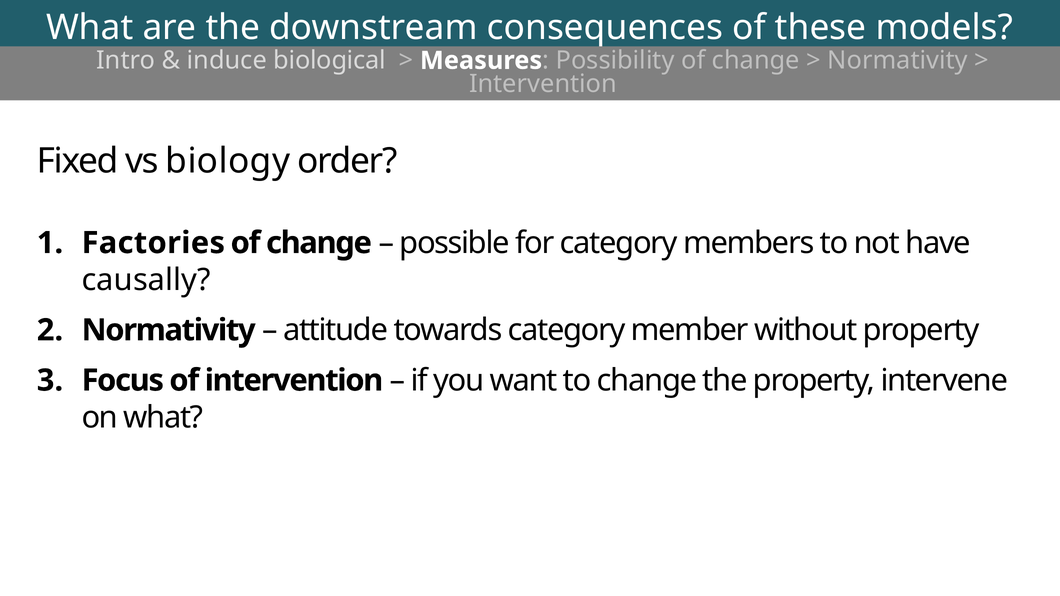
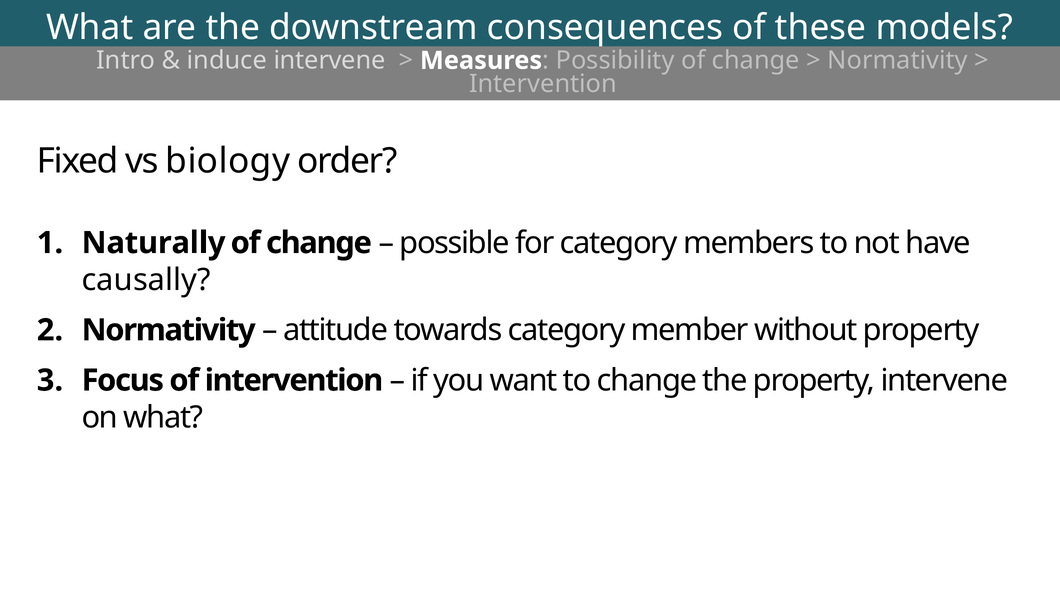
induce biological: biological -> intervene
Factories: Factories -> Naturally
